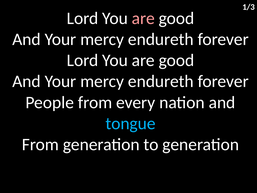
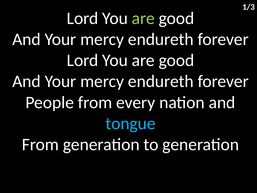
are at (143, 18) colour: pink -> light green
